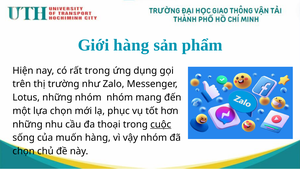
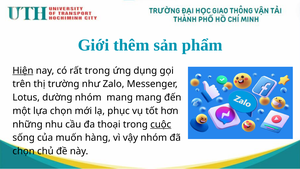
Giới hàng: hàng -> thêm
Hiện underline: none -> present
Lotus những: những -> dường
nhóm nhóm: nhóm -> mang
